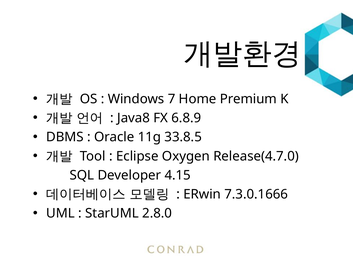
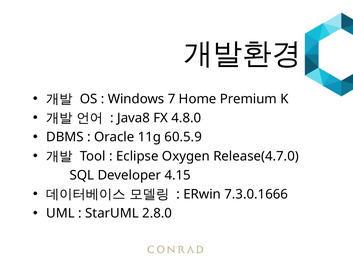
6.8.9: 6.8.9 -> 4.8.0
33.8.5: 33.8.5 -> 60.5.9
